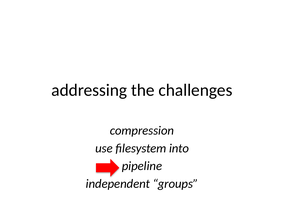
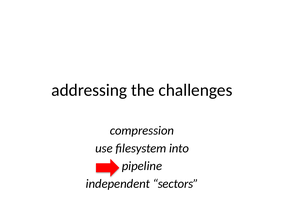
groups: groups -> sectors
